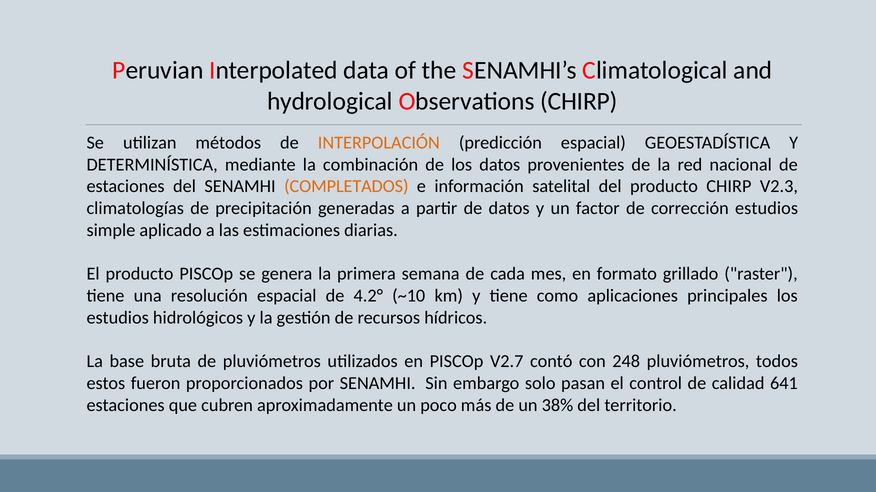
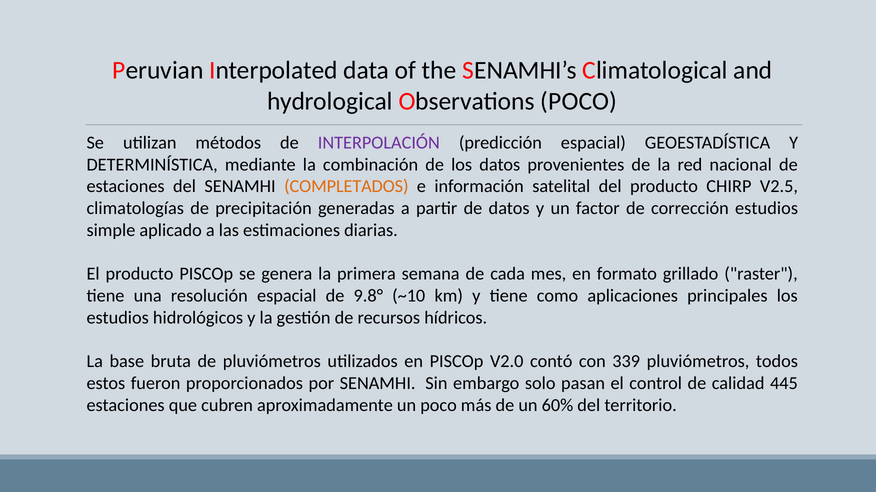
Observations CHIRP: CHIRP -> POCO
INTERPOLACIÓN colour: orange -> purple
V2.3: V2.3 -> V2.5
4.2°: 4.2° -> 9.8°
V2.7: V2.7 -> V2.0
248: 248 -> 339
641: 641 -> 445
38%: 38% -> 60%
